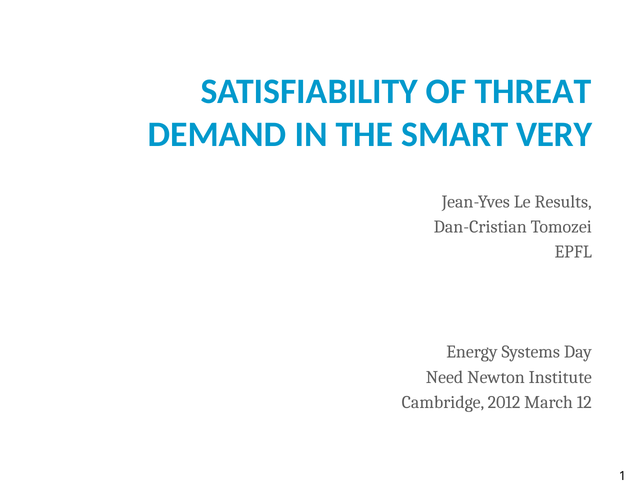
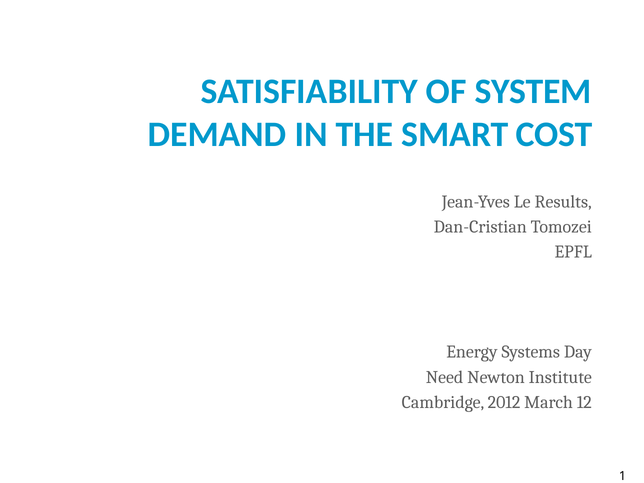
THREAT: THREAT -> SYSTEM
VERY: VERY -> COST
